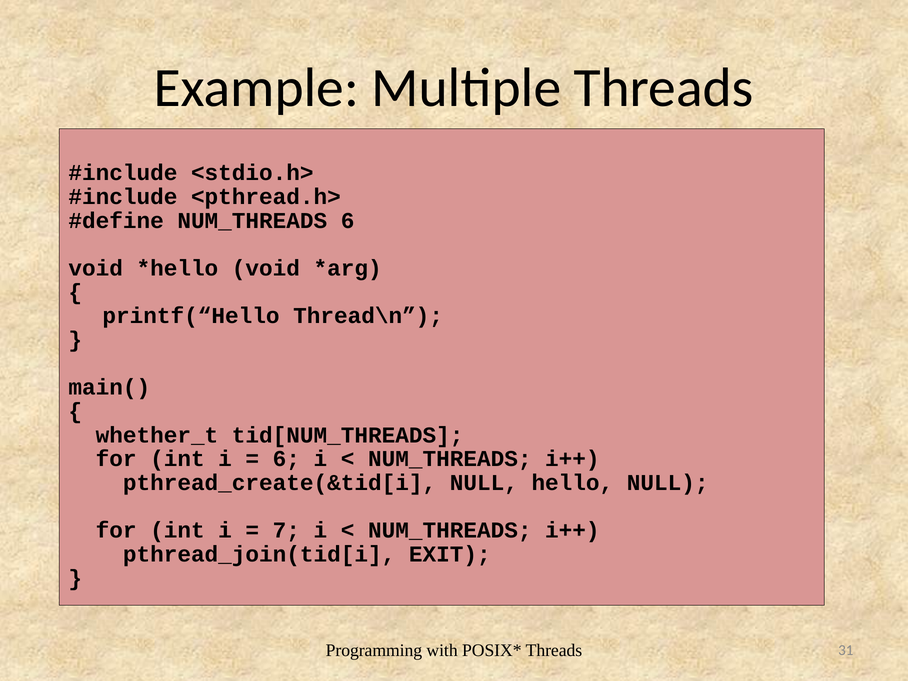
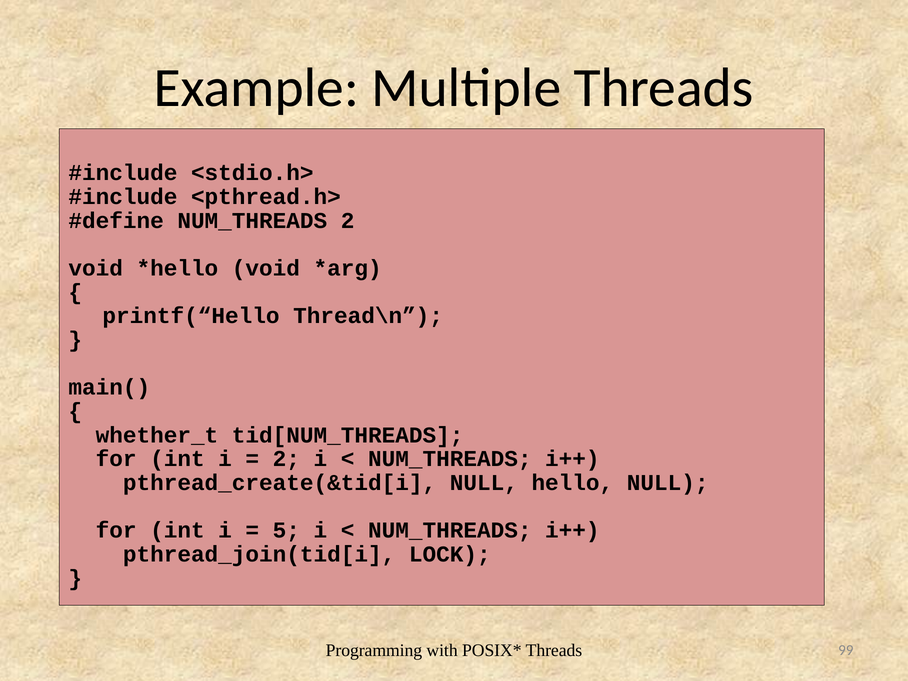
NUM_THREADS 6: 6 -> 2
6 at (286, 459): 6 -> 2
7: 7 -> 5
EXIT: EXIT -> LOCK
31: 31 -> 99
